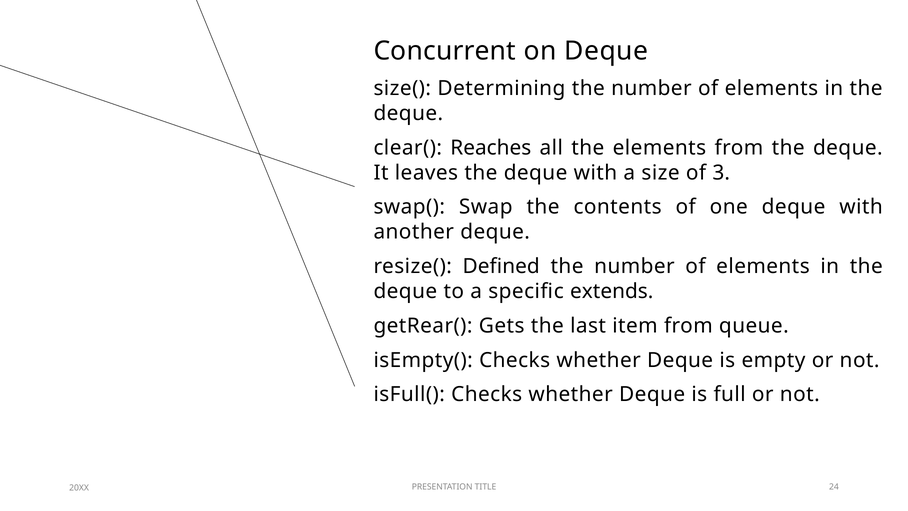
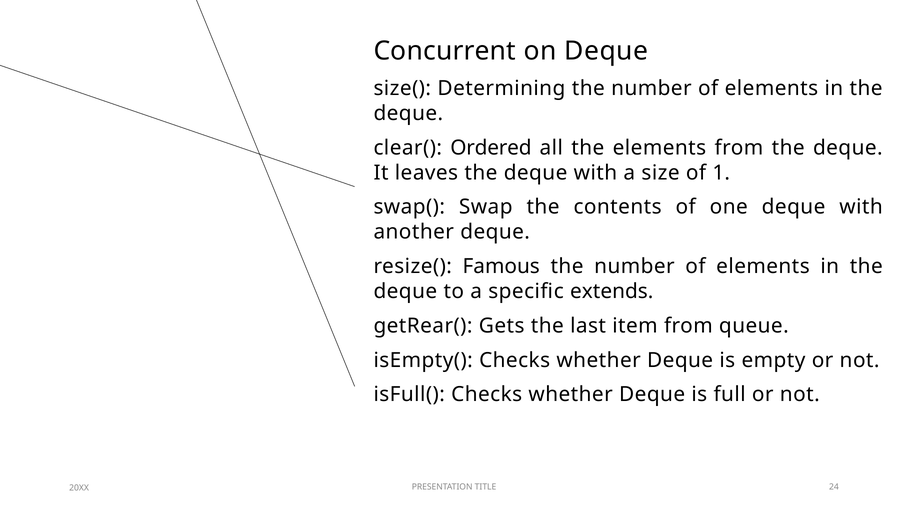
Reaches: Reaches -> Ordered
3: 3 -> 1
Defined: Defined -> Famous
